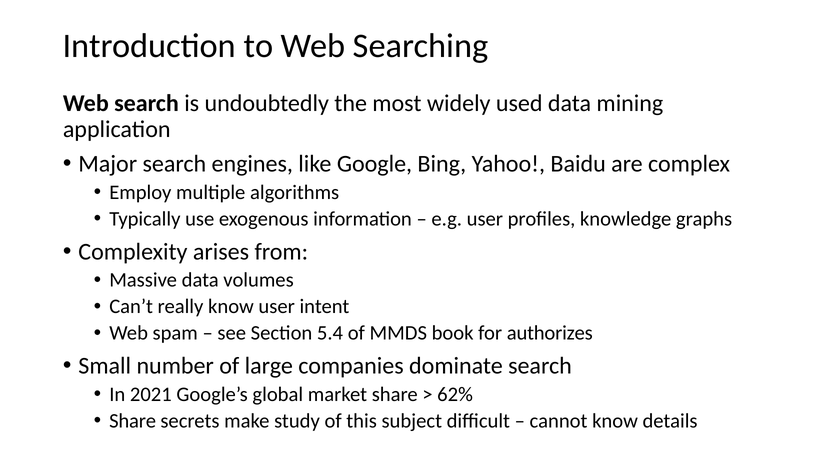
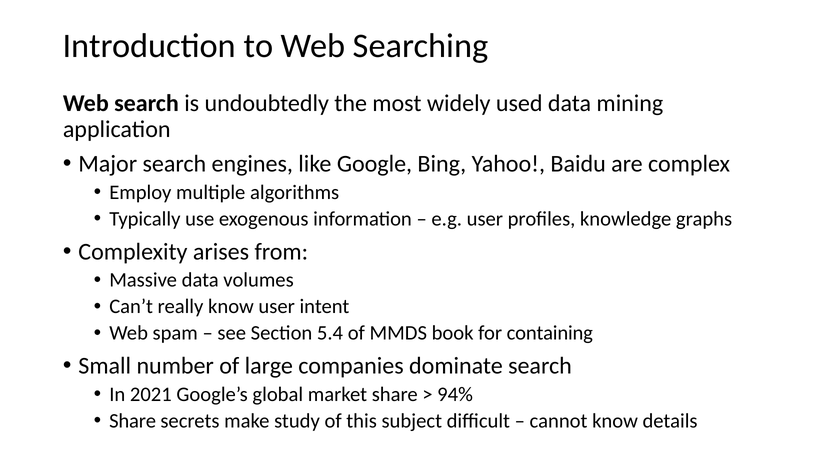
authorizes: authorizes -> containing
62%: 62% -> 94%
